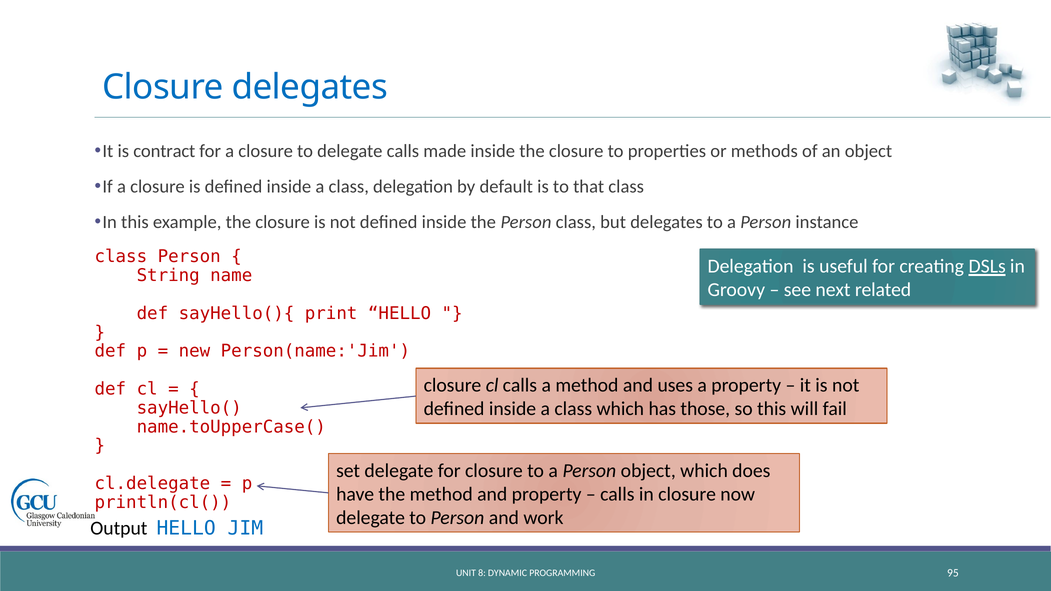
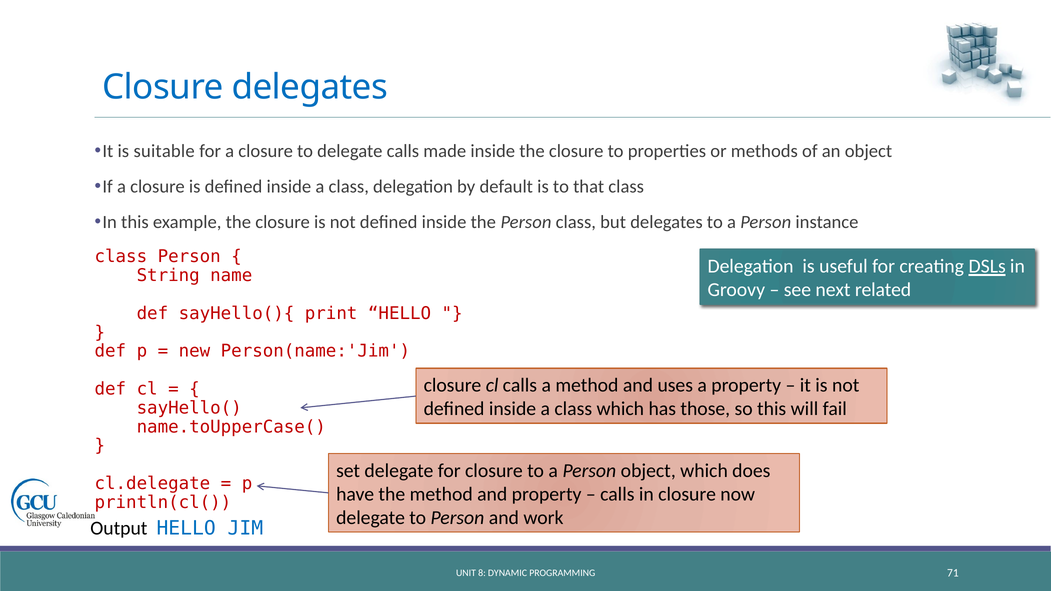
contract: contract -> suitable
95: 95 -> 71
